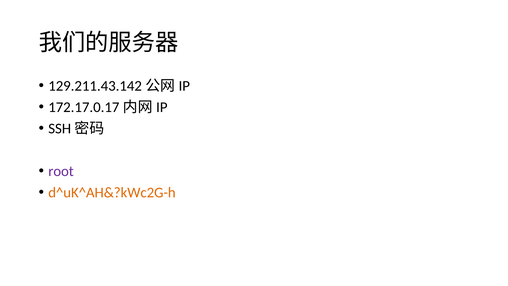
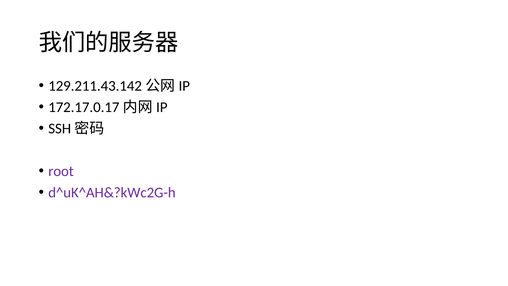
d^uK^AH&?kWc2G-h colour: orange -> purple
